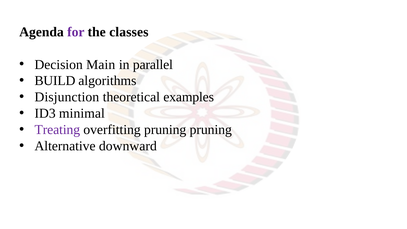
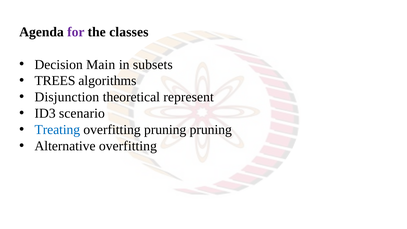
parallel: parallel -> subsets
BUILD: BUILD -> TREES
examples: examples -> represent
minimal: minimal -> scenario
Treating colour: purple -> blue
Alternative downward: downward -> overfitting
